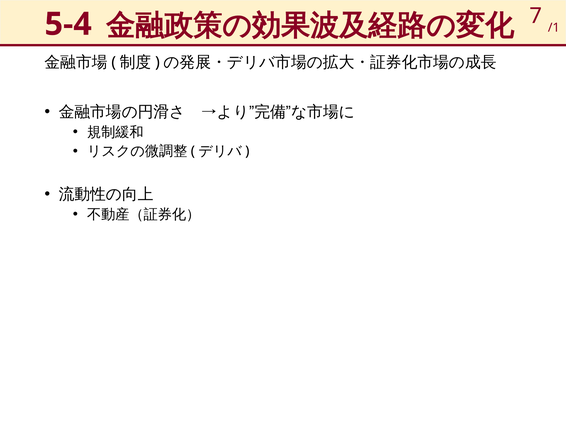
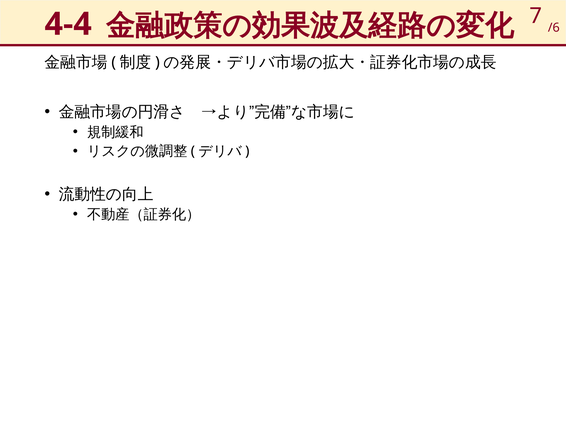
/1: /1 -> /6
5-4: 5-4 -> 4-4
